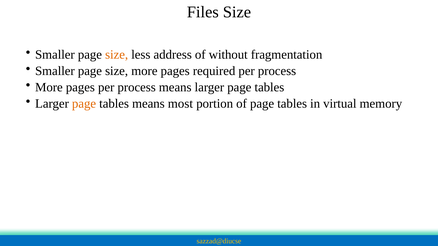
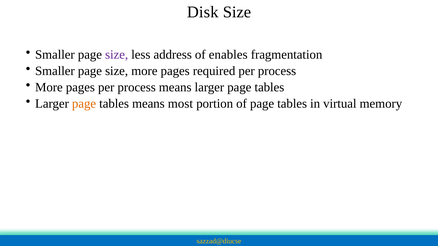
Files: Files -> Disk
size at (117, 55) colour: orange -> purple
without: without -> enables
